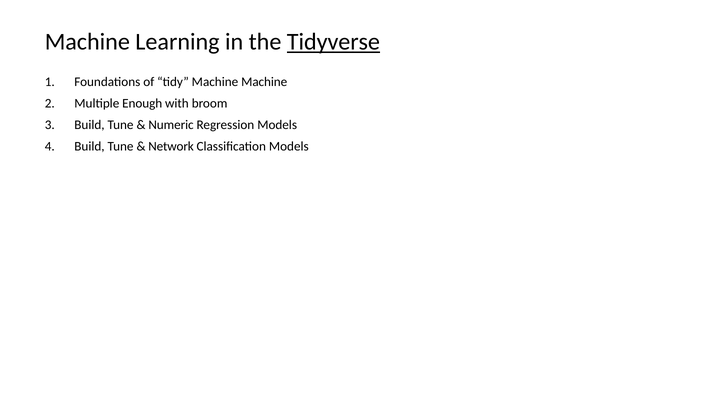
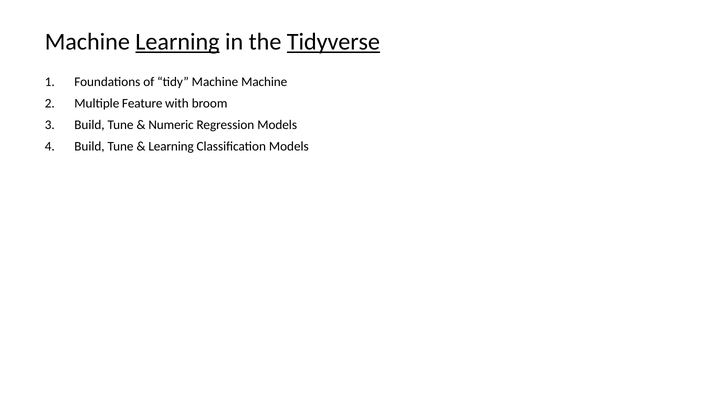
Learning at (177, 42) underline: none -> present
Enough: Enough -> Feature
Network at (171, 146): Network -> Learning
